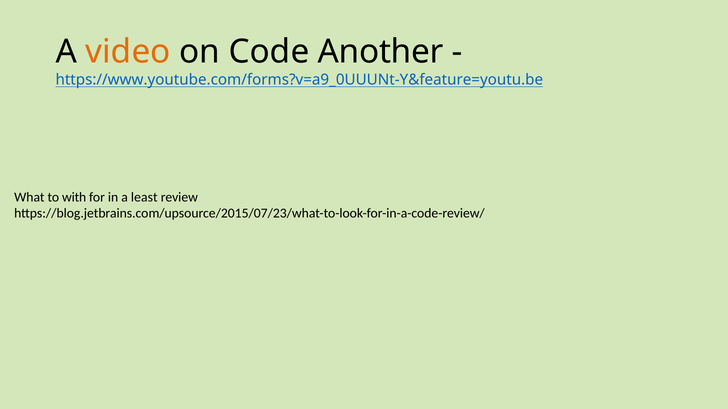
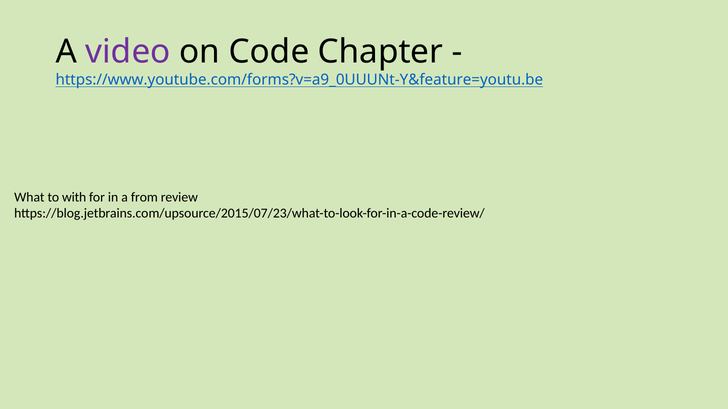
video colour: orange -> purple
Another: Another -> Chapter
least: least -> from
